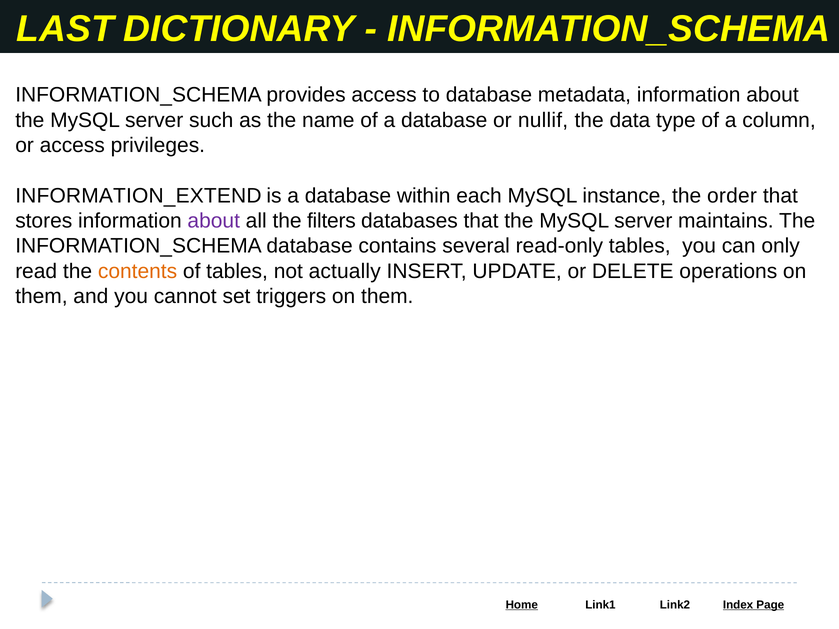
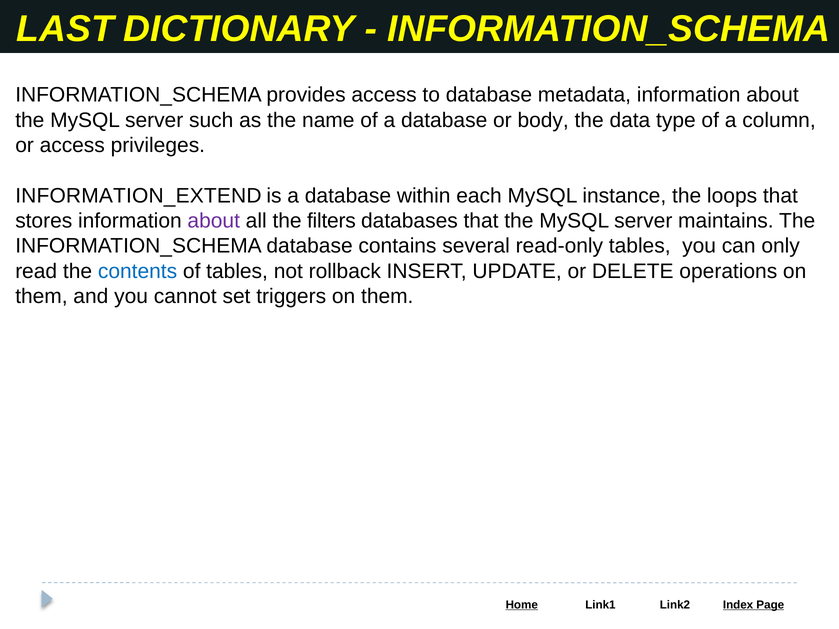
nullif: nullif -> body
order: order -> loops
contents colour: orange -> blue
actually: actually -> rollback
